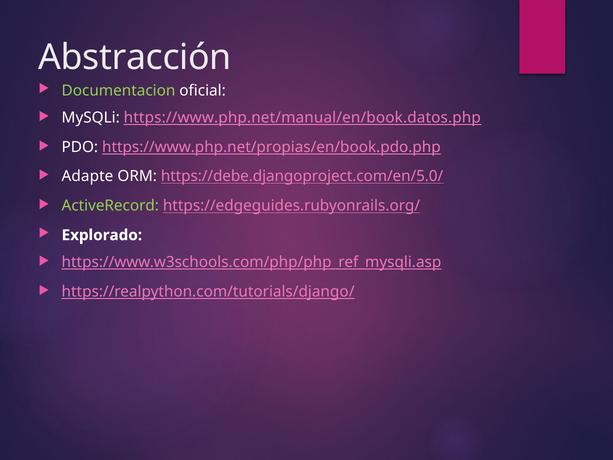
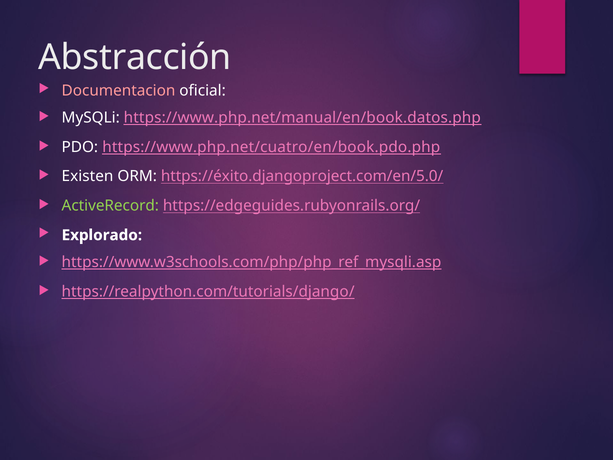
Documentacion colour: light green -> pink
https://www.php.net/propias/en/book.pdo.php: https://www.php.net/propias/en/book.pdo.php -> https://www.php.net/cuatro/en/book.pdo.php
Adapte: Adapte -> Existen
https://debe.djangoproject.com/en/5.0/: https://debe.djangoproject.com/en/5.0/ -> https://éxito.djangoproject.com/en/5.0/
